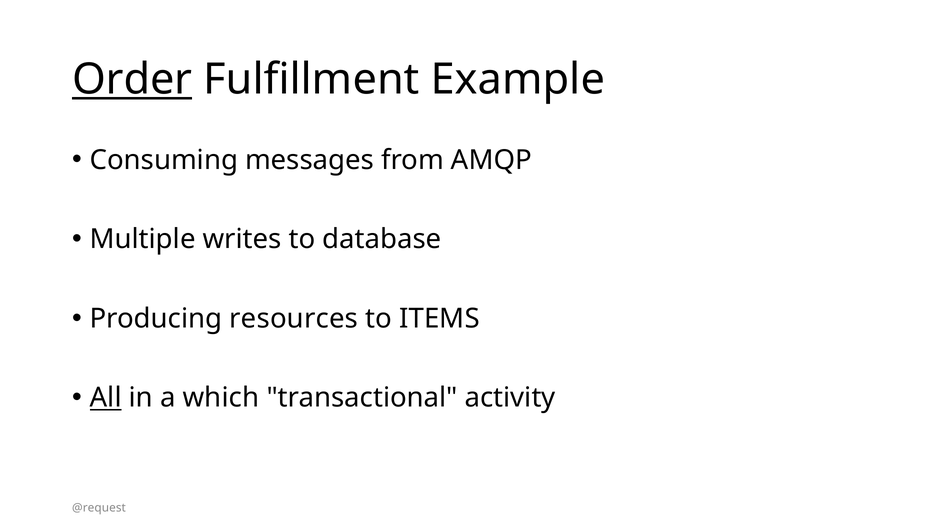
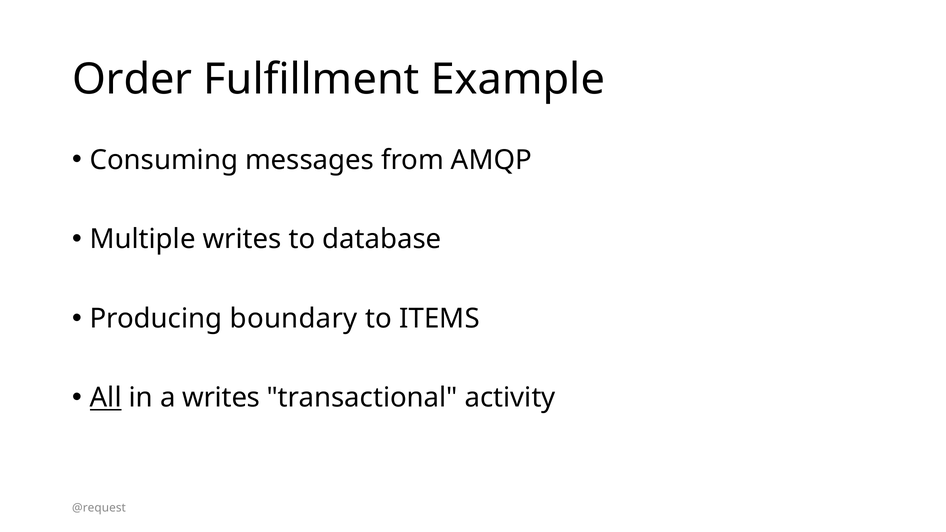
Order underline: present -> none
resources: resources -> boundary
a which: which -> writes
